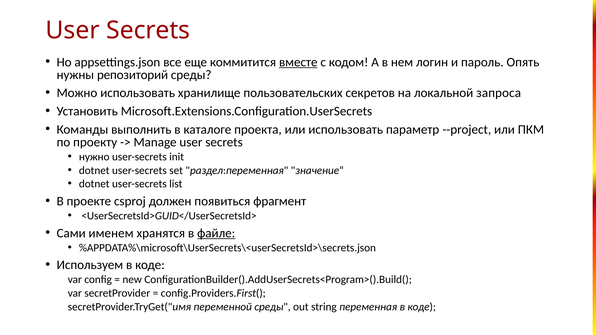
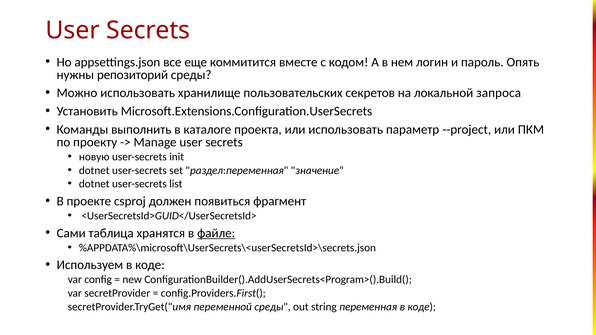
вместе underline: present -> none
нужно: нужно -> новую
именем: именем -> таблица
